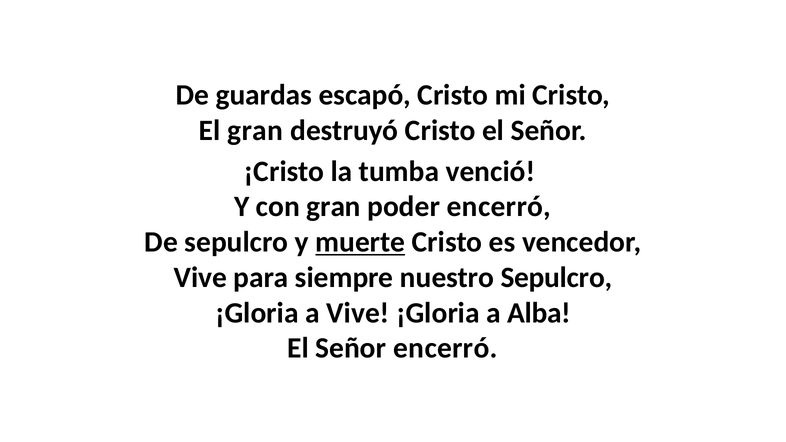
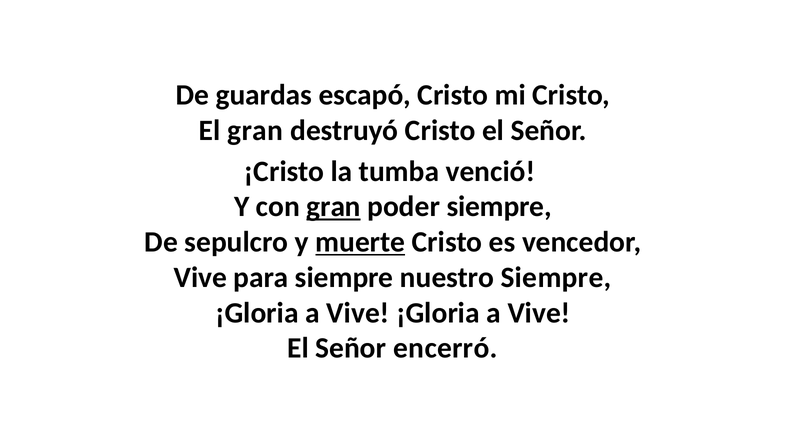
gran at (334, 207) underline: none -> present
poder encerró: encerró -> siempre
nuestro Sepulcro: Sepulcro -> Siempre
Alba at (539, 313): Alba -> Vive
